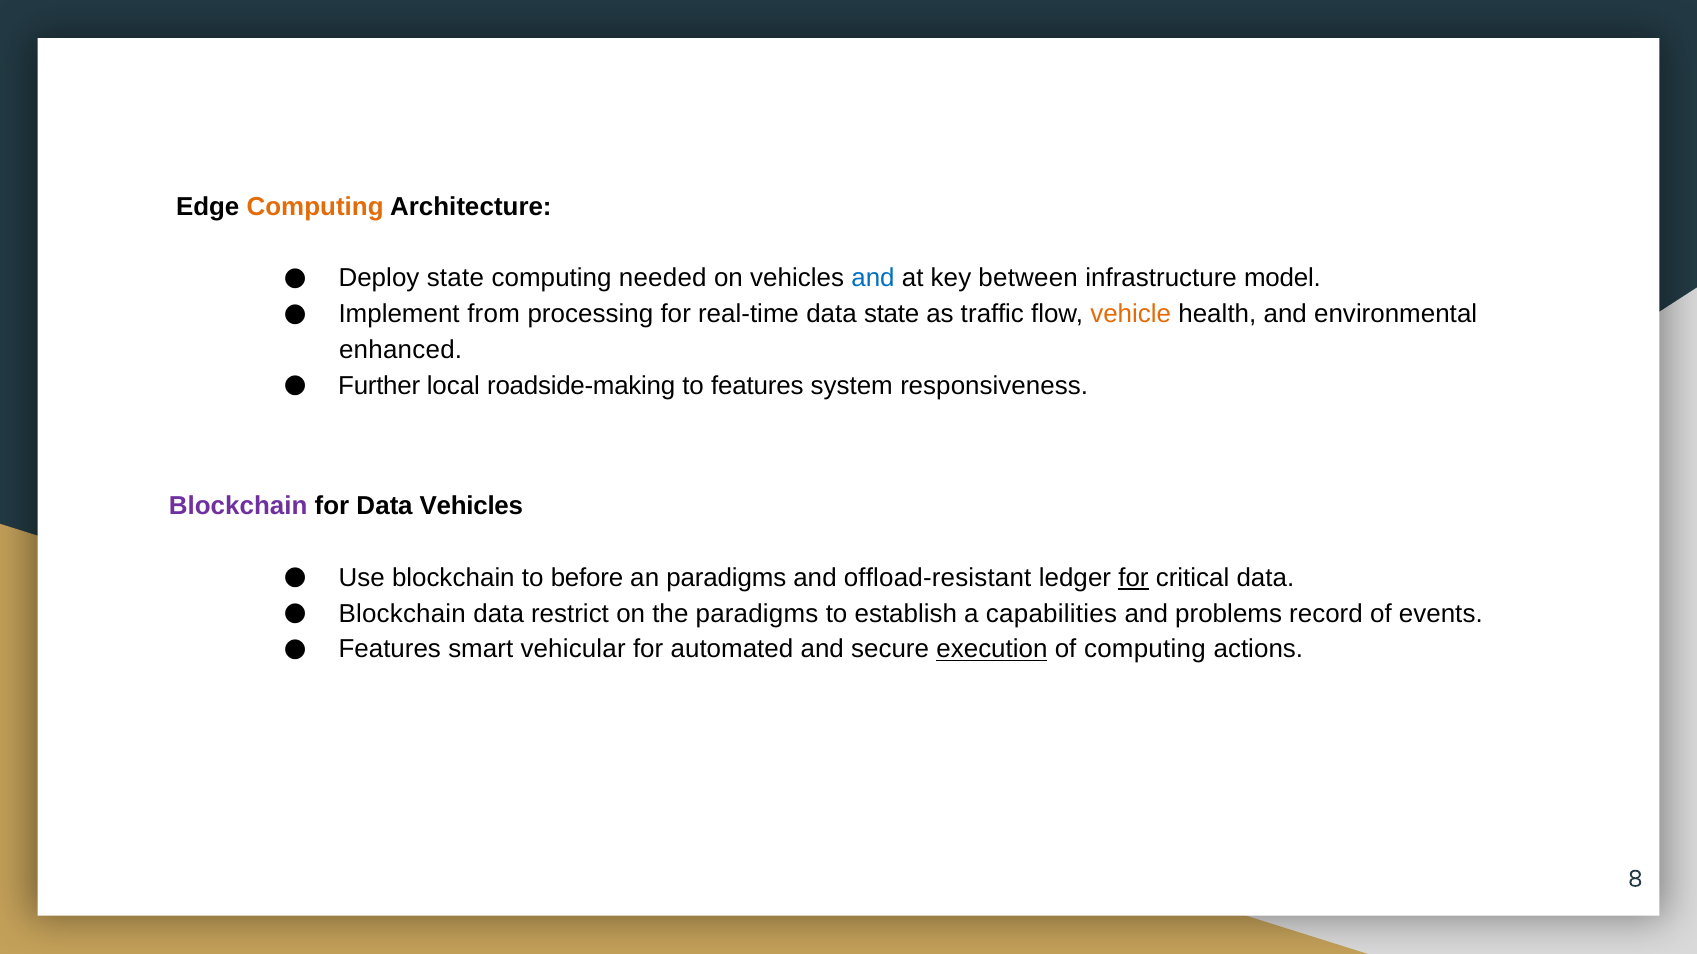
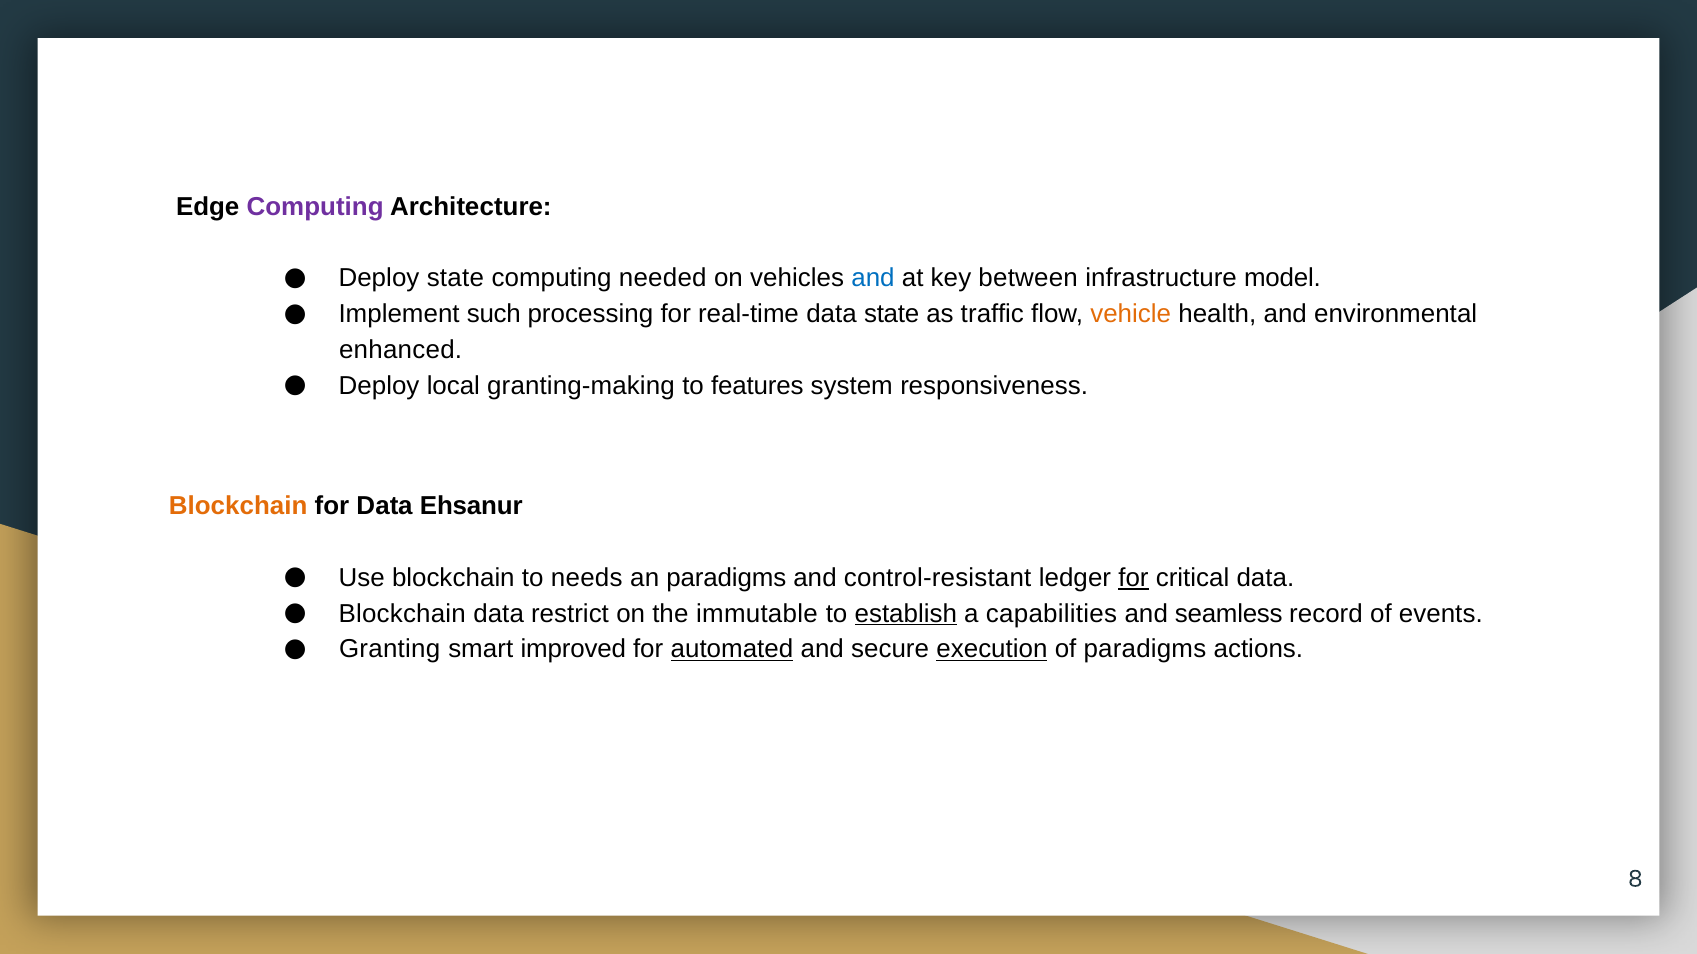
Computing at (315, 207) colour: orange -> purple
from: from -> such
Further at (379, 386): Further -> Deploy
roadside-making: roadside-making -> granting-making
Blockchain at (238, 506) colour: purple -> orange
Data Vehicles: Vehicles -> Ehsanur
before: before -> needs
offload-resistant: offload-resistant -> control-resistant
the paradigms: paradigms -> immutable
establish underline: none -> present
problems: problems -> seamless
Features at (390, 650): Features -> Granting
vehicular: vehicular -> improved
automated underline: none -> present
of computing: computing -> paradigms
